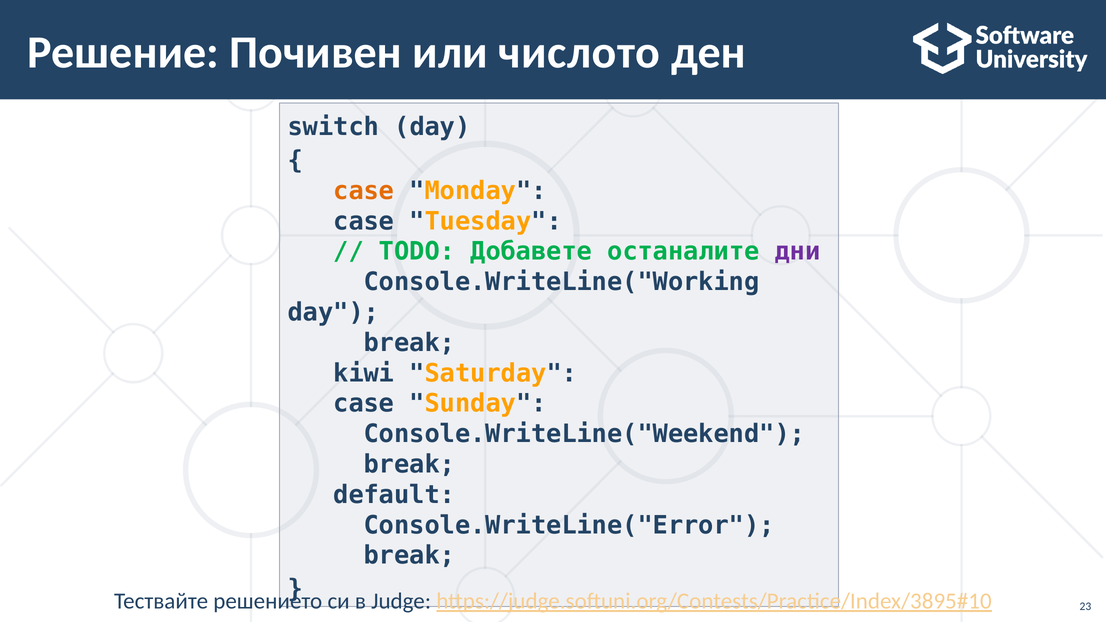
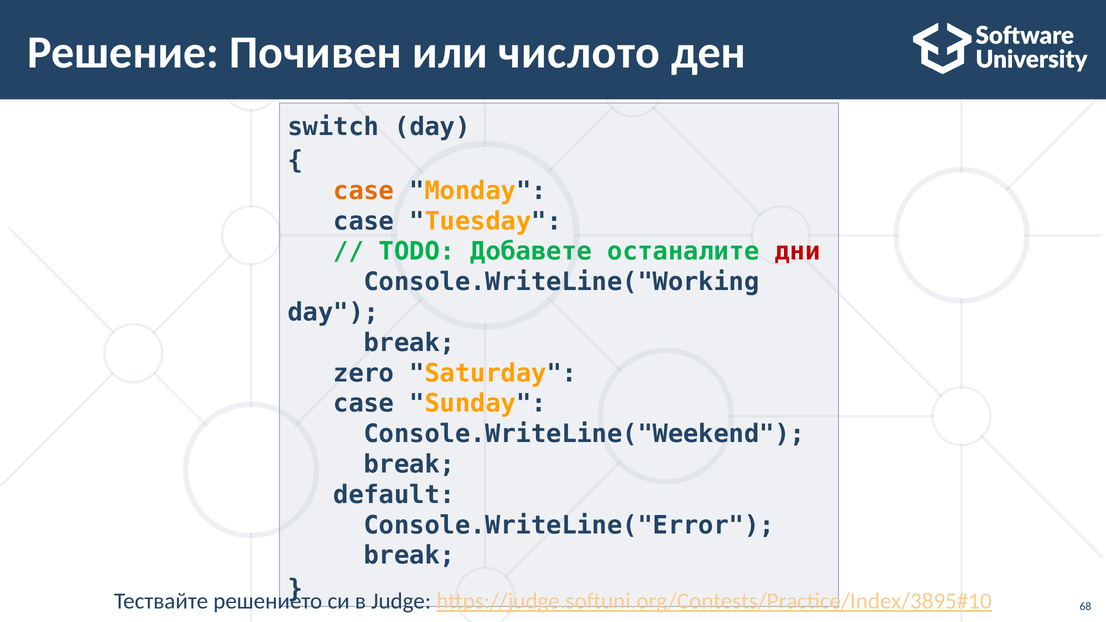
дни colour: purple -> red
kiwi: kiwi -> zero
23: 23 -> 68
